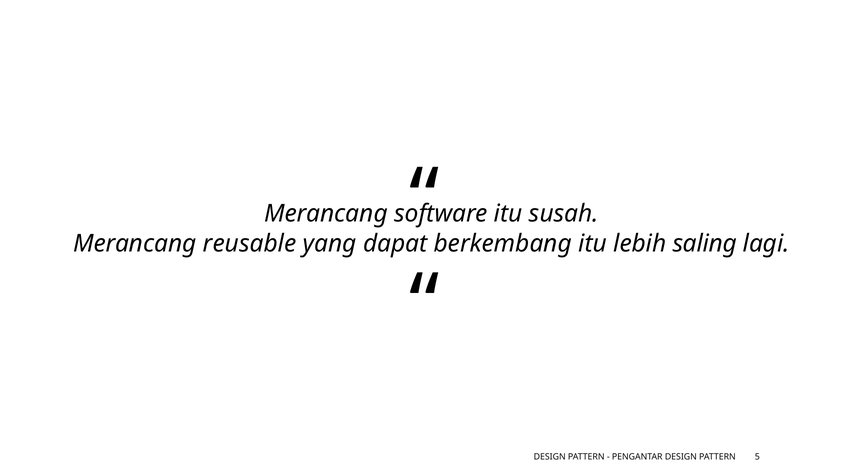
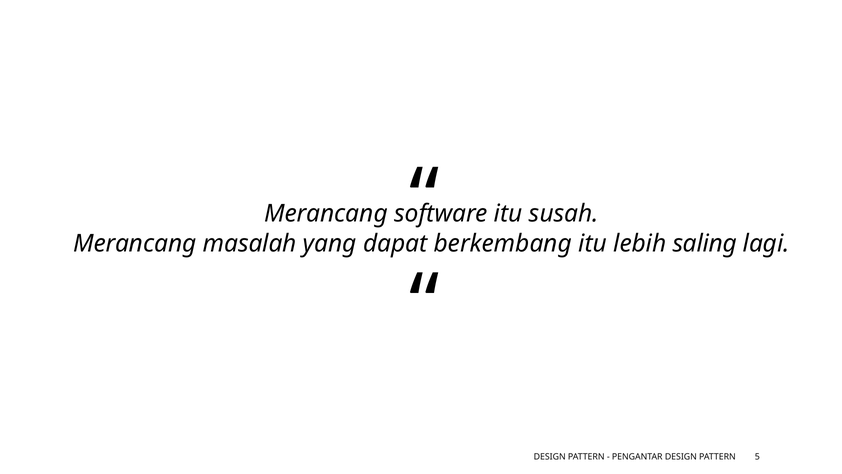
reusable: reusable -> masalah
